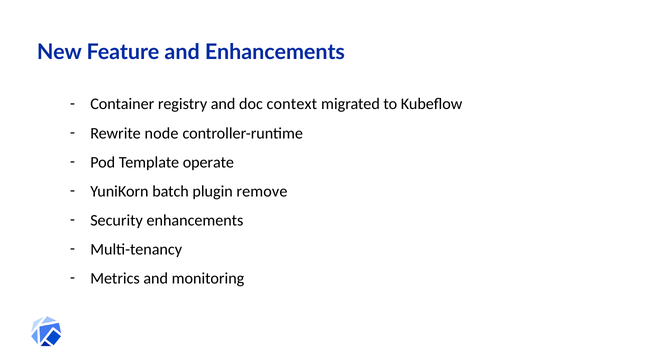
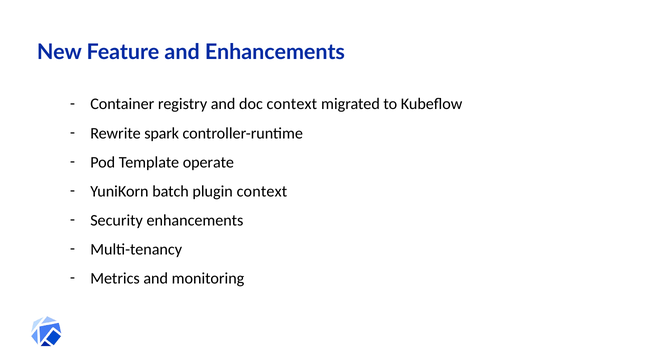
node: node -> spark
plugin remove: remove -> context
